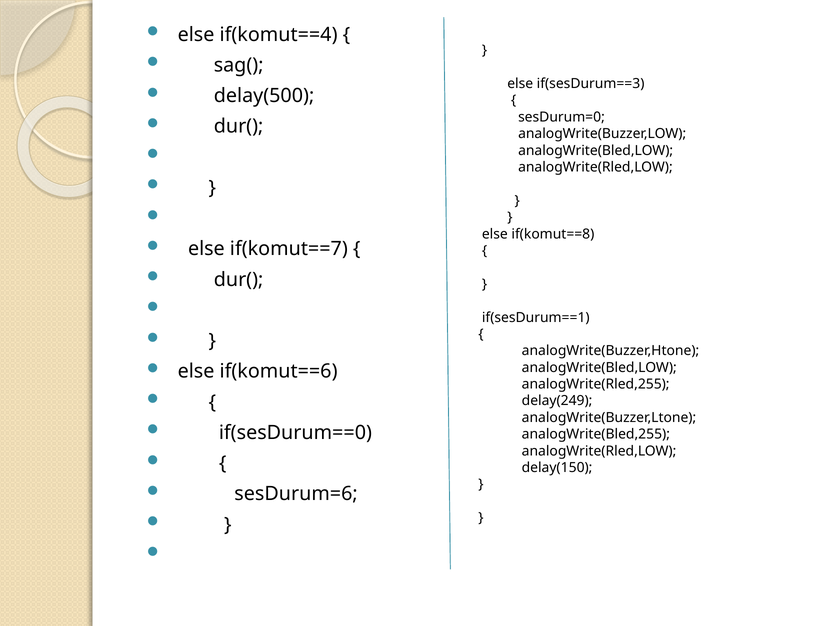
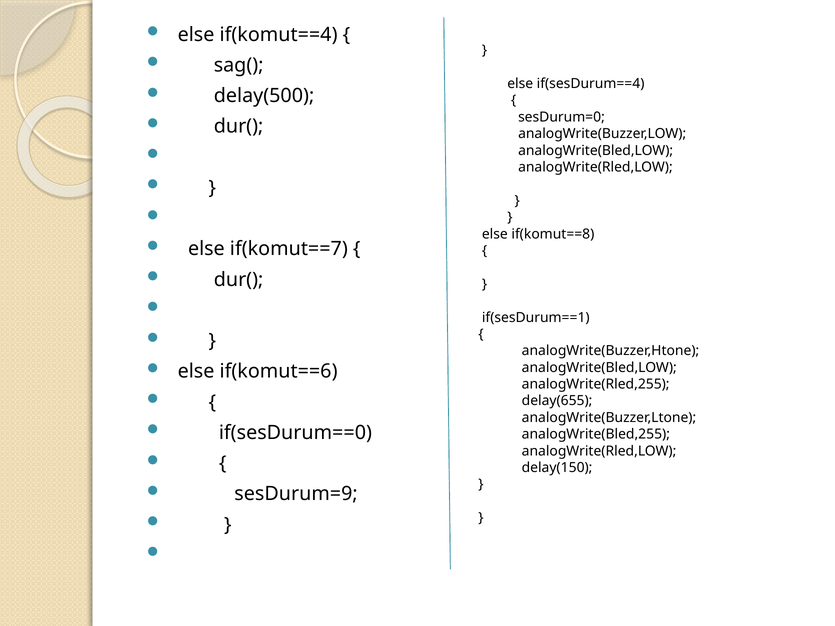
if(sesDurum==3: if(sesDurum==3 -> if(sesDurum==4
delay(249: delay(249 -> delay(655
sesDurum=6: sesDurum=6 -> sesDurum=9
